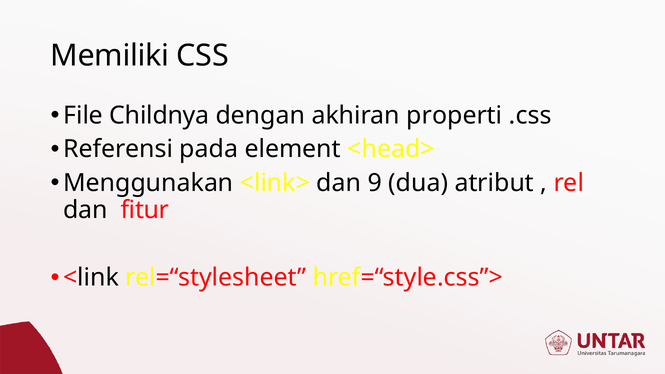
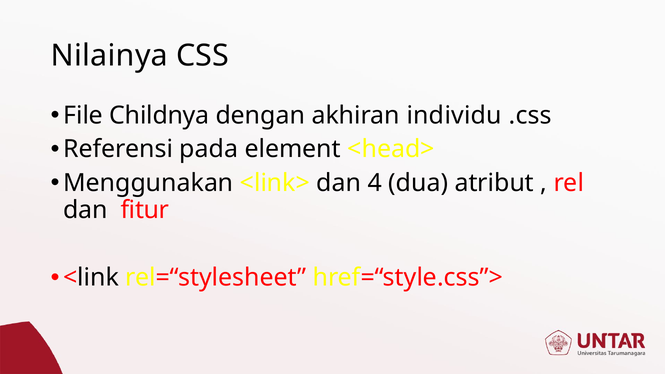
Memiliki: Memiliki -> Nilainya
properti: properti -> individu
9: 9 -> 4
